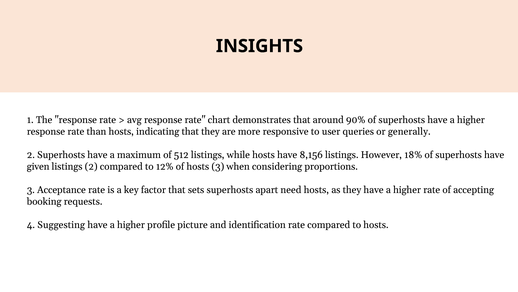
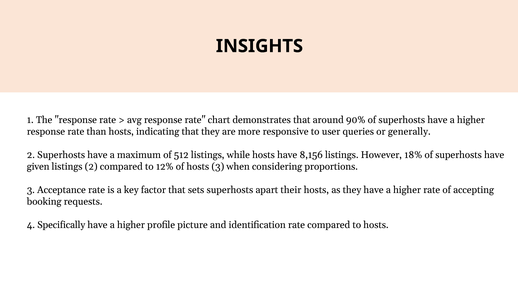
need: need -> their
Suggesting: Suggesting -> Specifically
